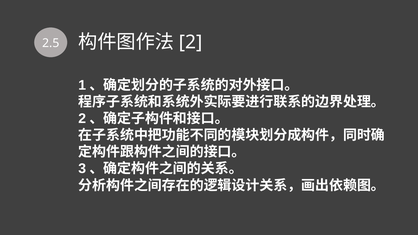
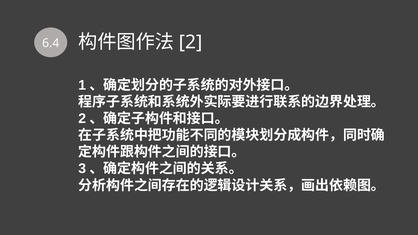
2.5: 2.5 -> 6.4
